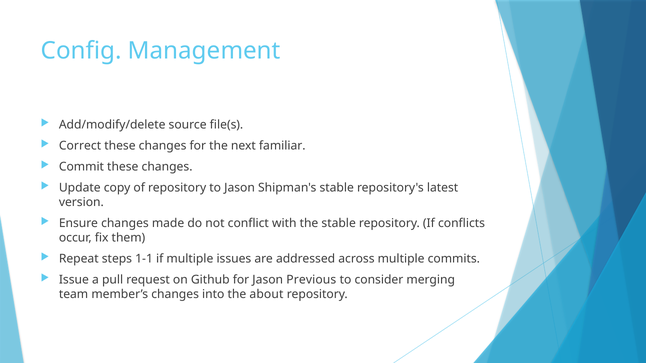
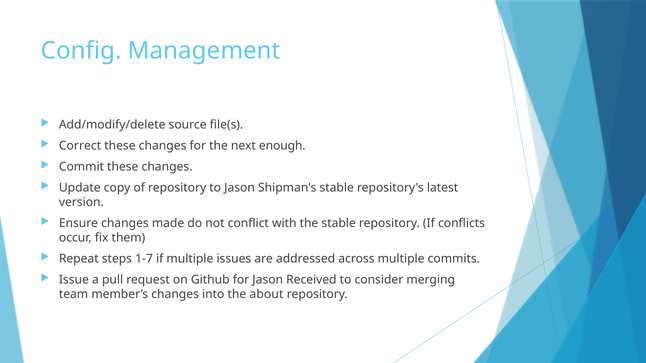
familiar: familiar -> enough
1-1: 1-1 -> 1-7
Previous: Previous -> Received
